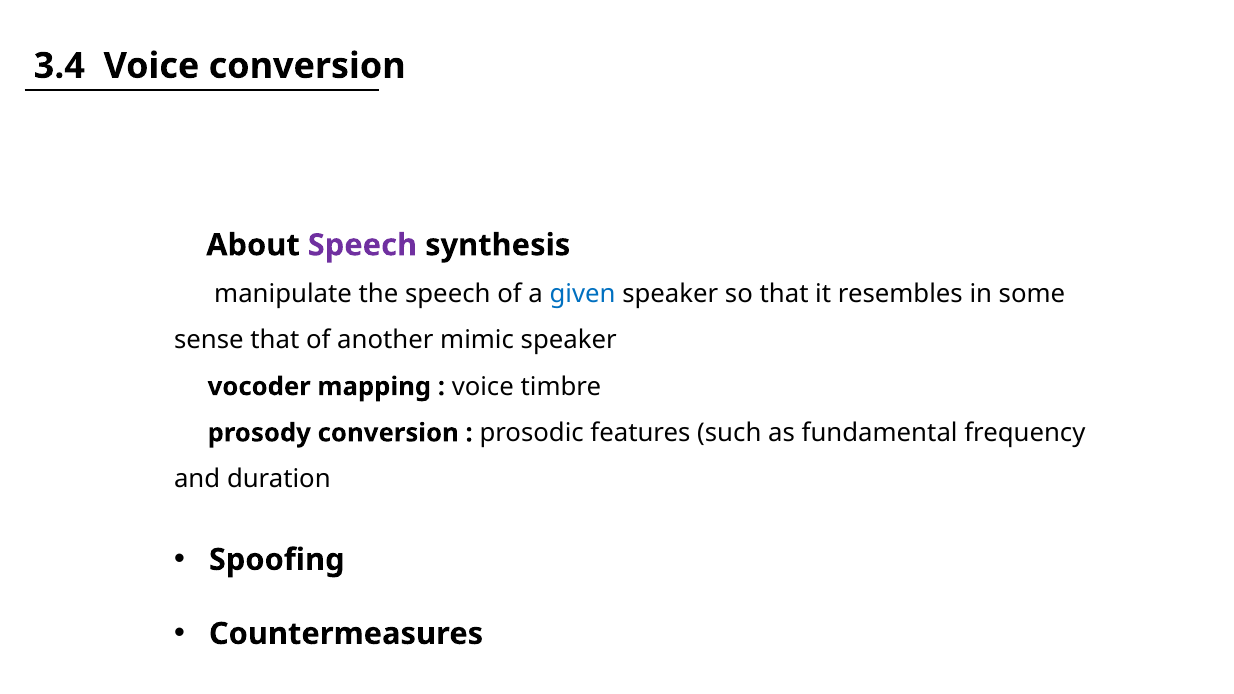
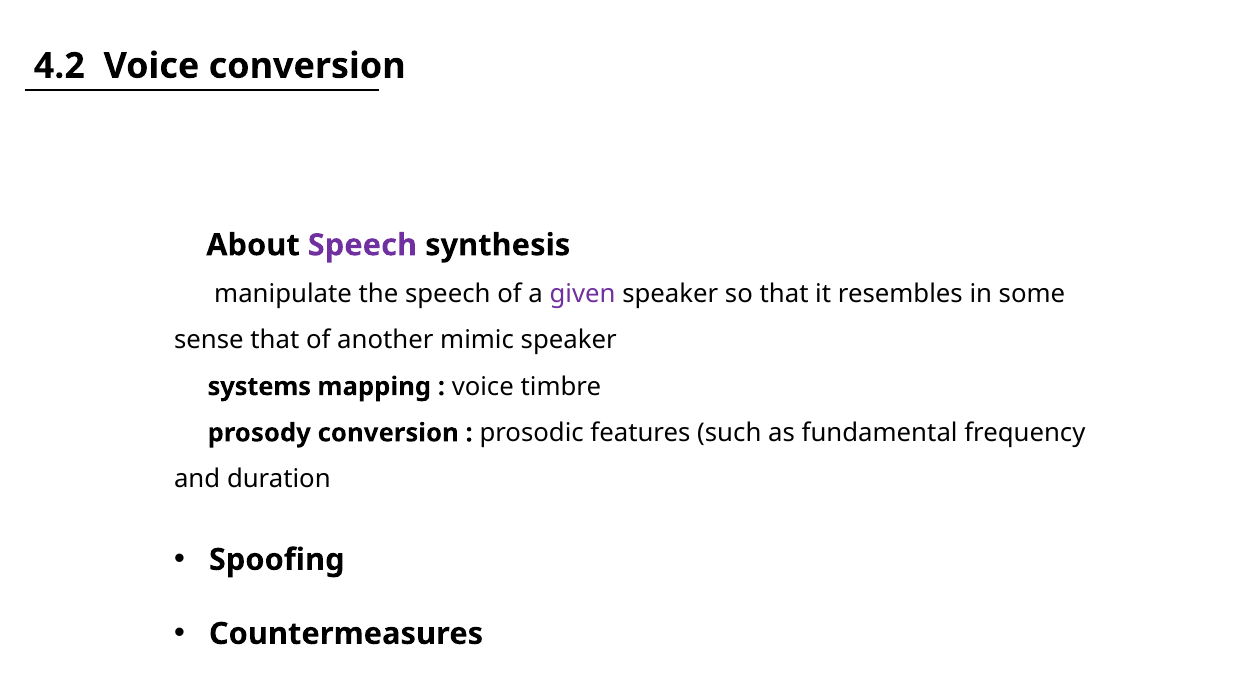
3.4: 3.4 -> 4.2
given colour: blue -> purple
vocoder: vocoder -> systems
